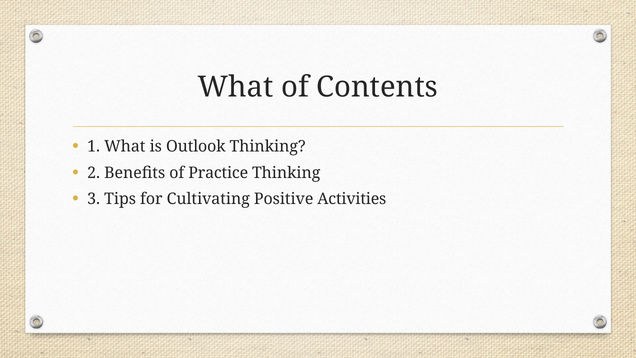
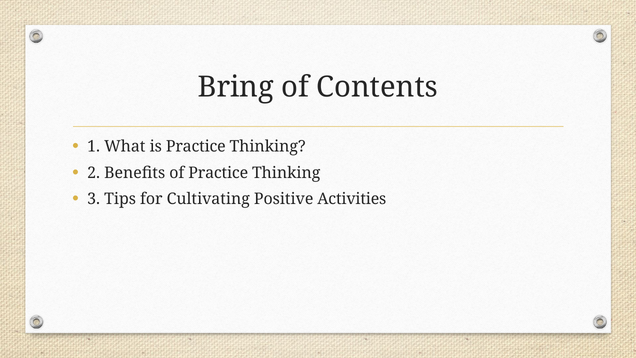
What at (236, 87): What -> Bring
is Outlook: Outlook -> Practice
